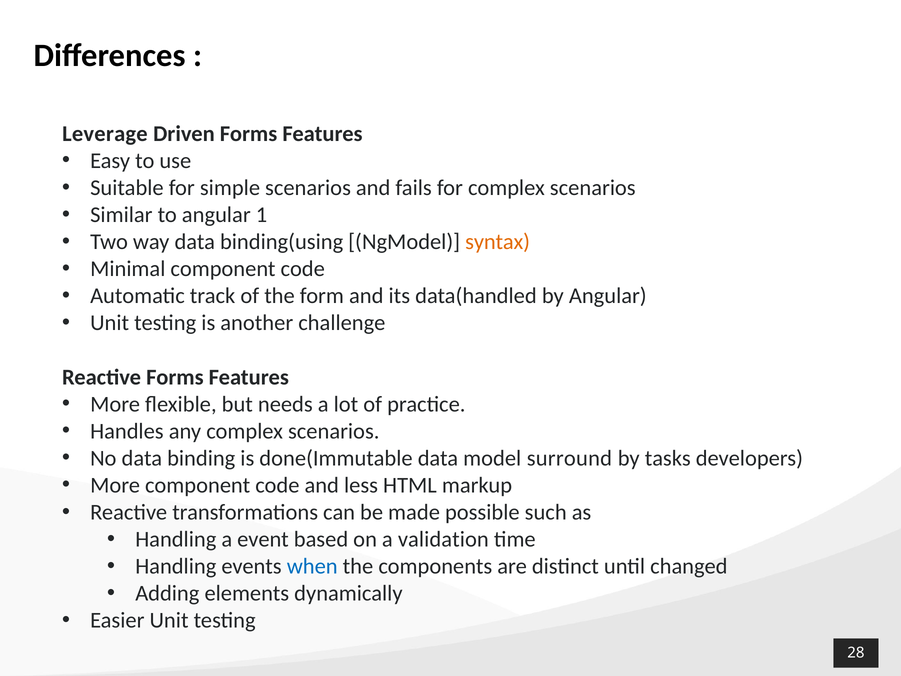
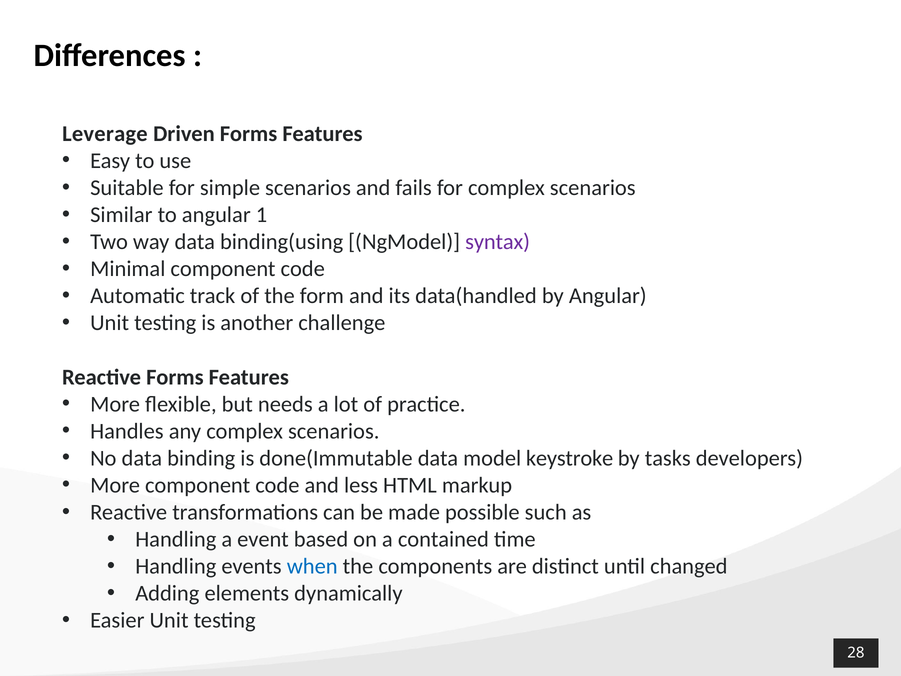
syntax colour: orange -> purple
surround: surround -> keystroke
validation: validation -> contained
